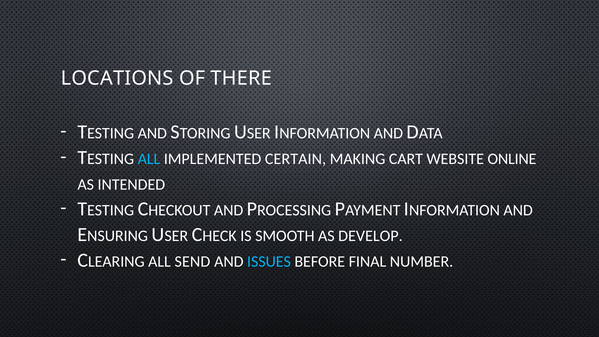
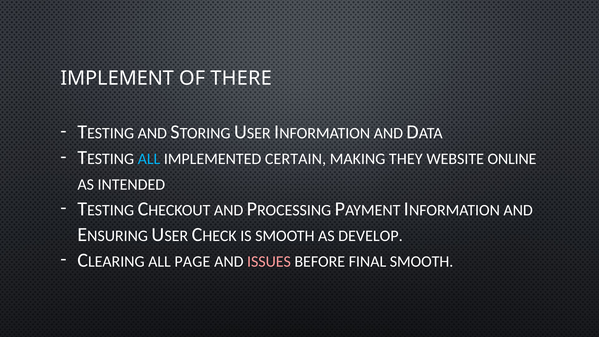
LOCATIONS: LOCATIONS -> IMPLEMENT
CART: CART -> THEY
SEND: SEND -> PAGE
ISSUES colour: light blue -> pink
FINAL NUMBER: NUMBER -> SMOOTH
